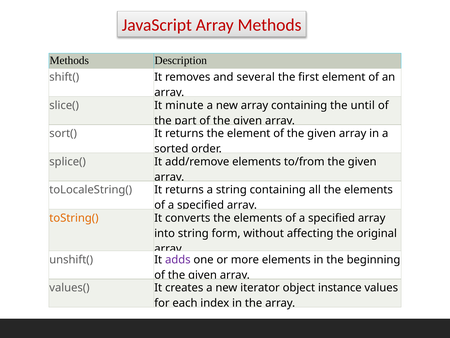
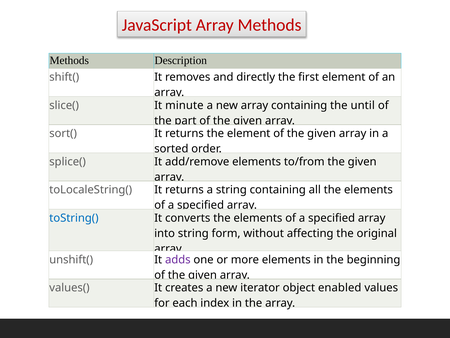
several: several -> directly
toString( colour: orange -> blue
instance: instance -> enabled
